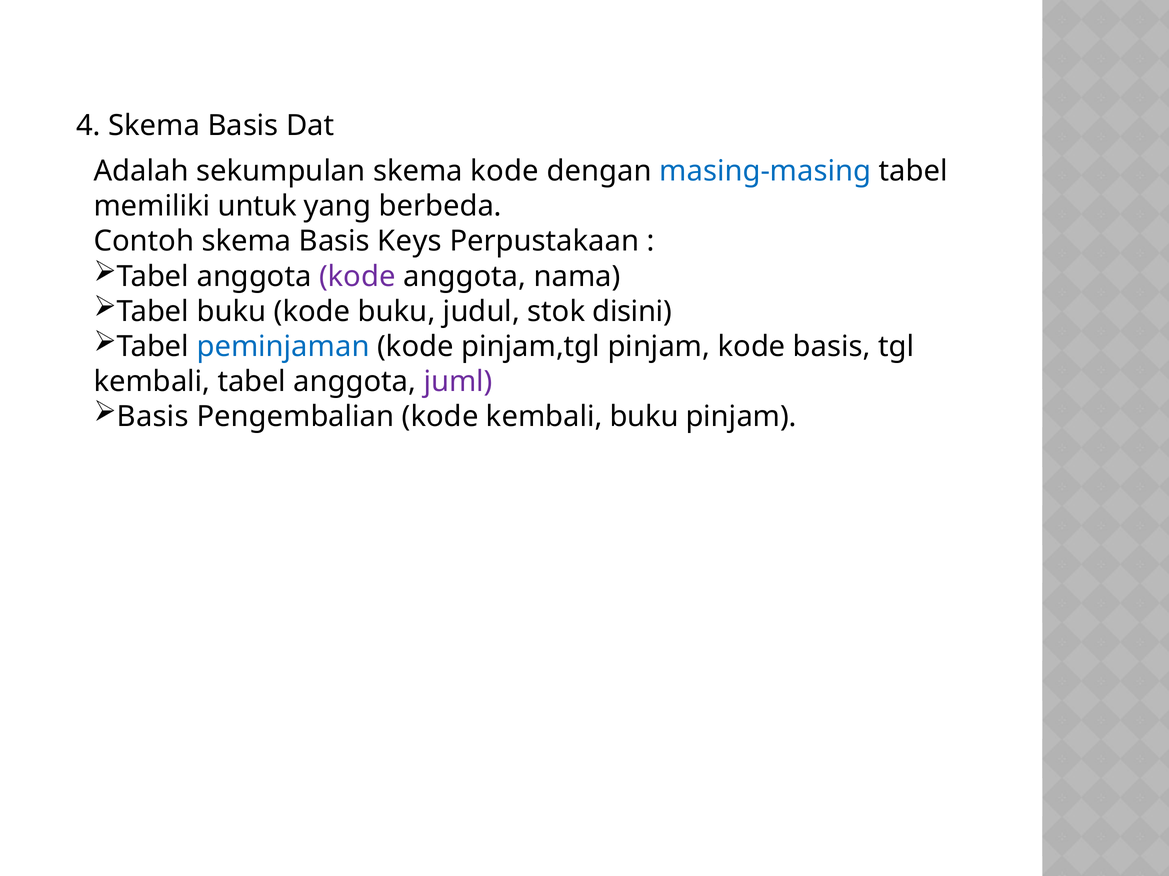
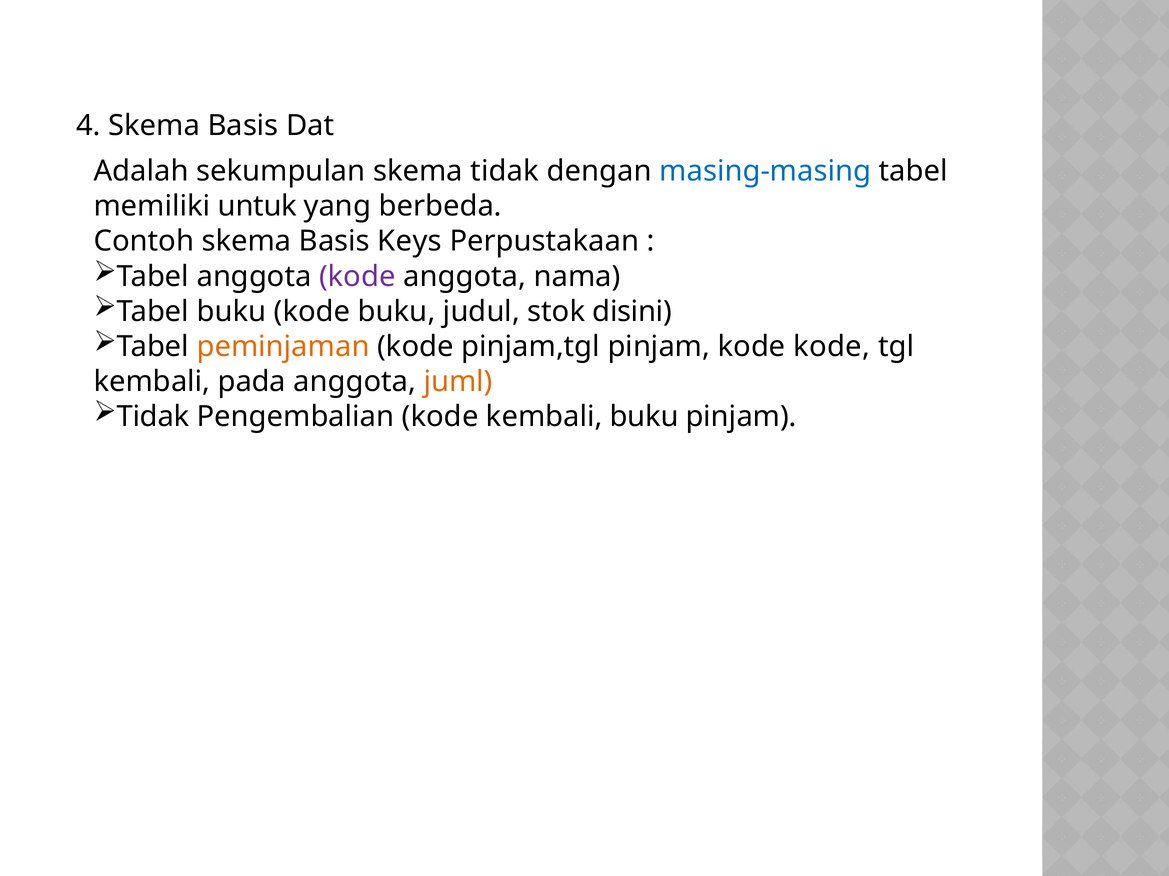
skema kode: kode -> tidak
peminjaman colour: blue -> orange
kode basis: basis -> kode
kembali tabel: tabel -> pada
juml colour: purple -> orange
Basis at (153, 417): Basis -> Tidak
